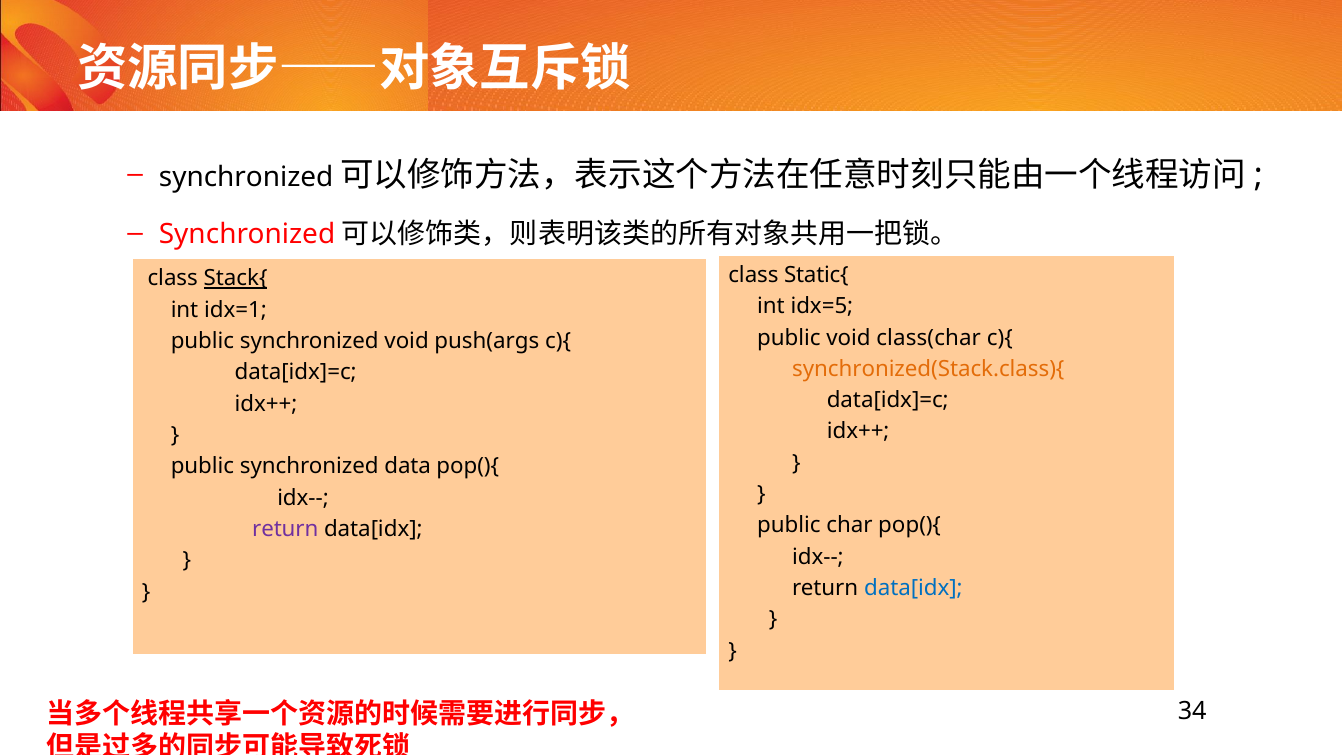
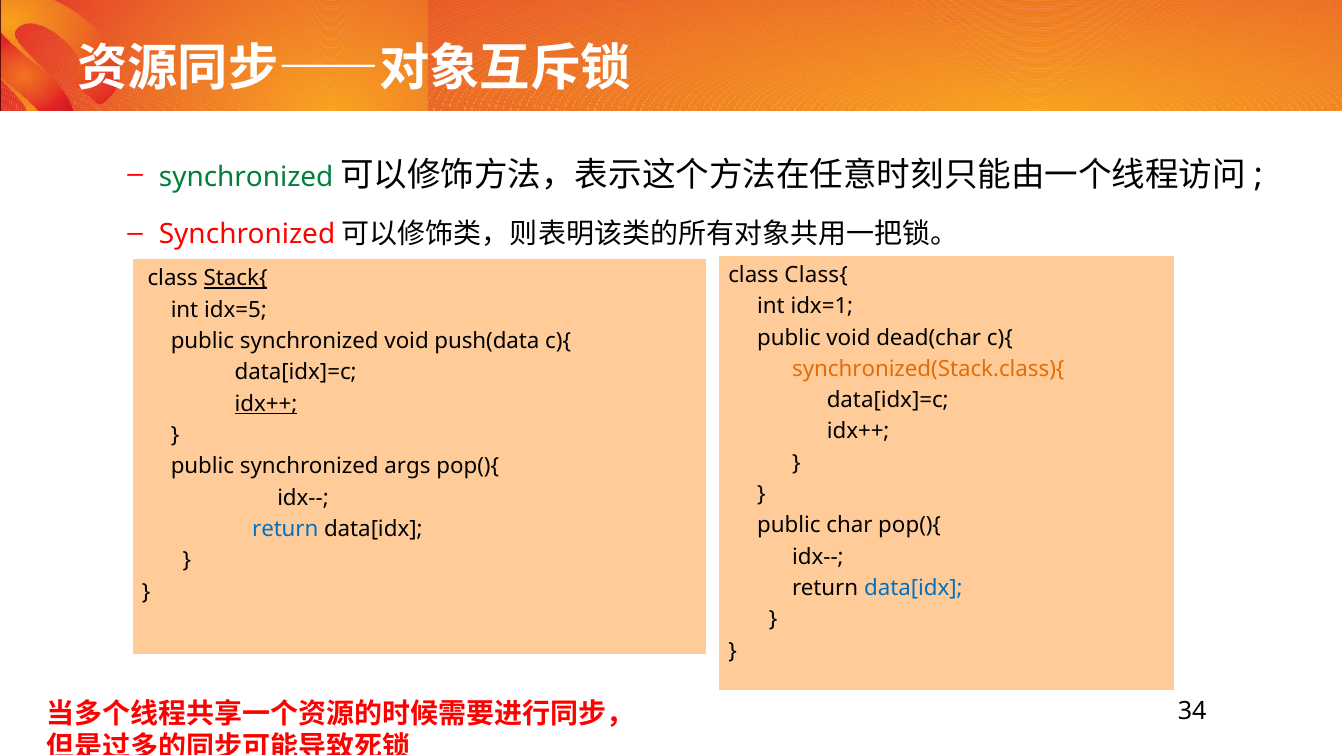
synchronized at (246, 177) colour: black -> green
Static{: Static{ -> Class{
idx=5: idx=5 -> idx=1
idx=1: idx=1 -> idx=5
class(char: class(char -> dead(char
push(args: push(args -> push(data
idx++ at (266, 404) underline: none -> present
data: data -> args
return at (285, 529) colour: purple -> blue
